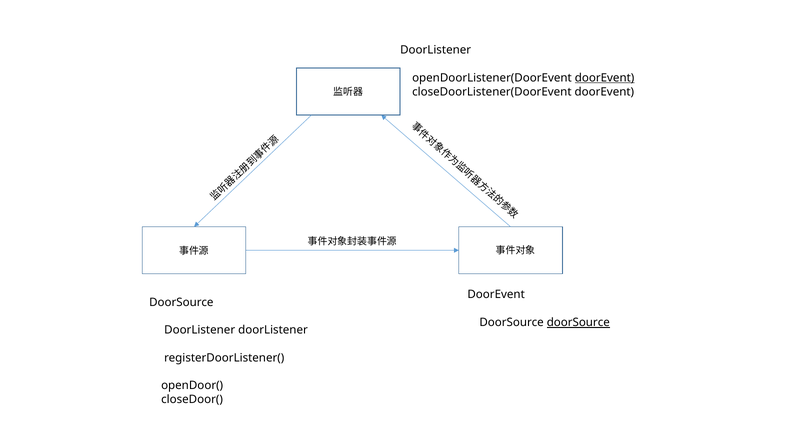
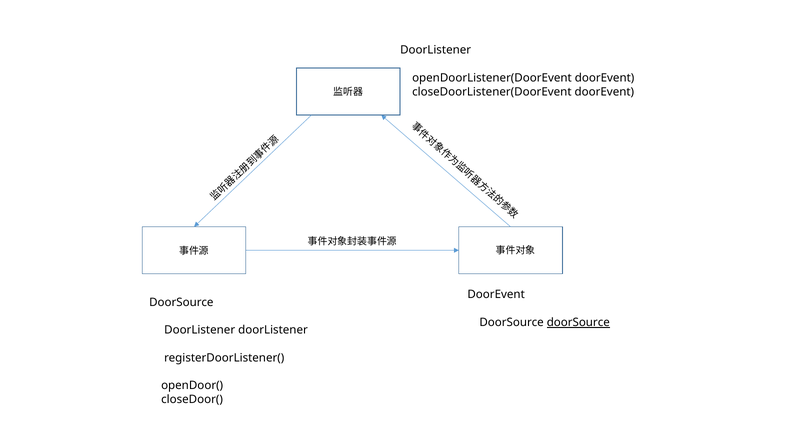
doorEvent at (605, 78) underline: present -> none
